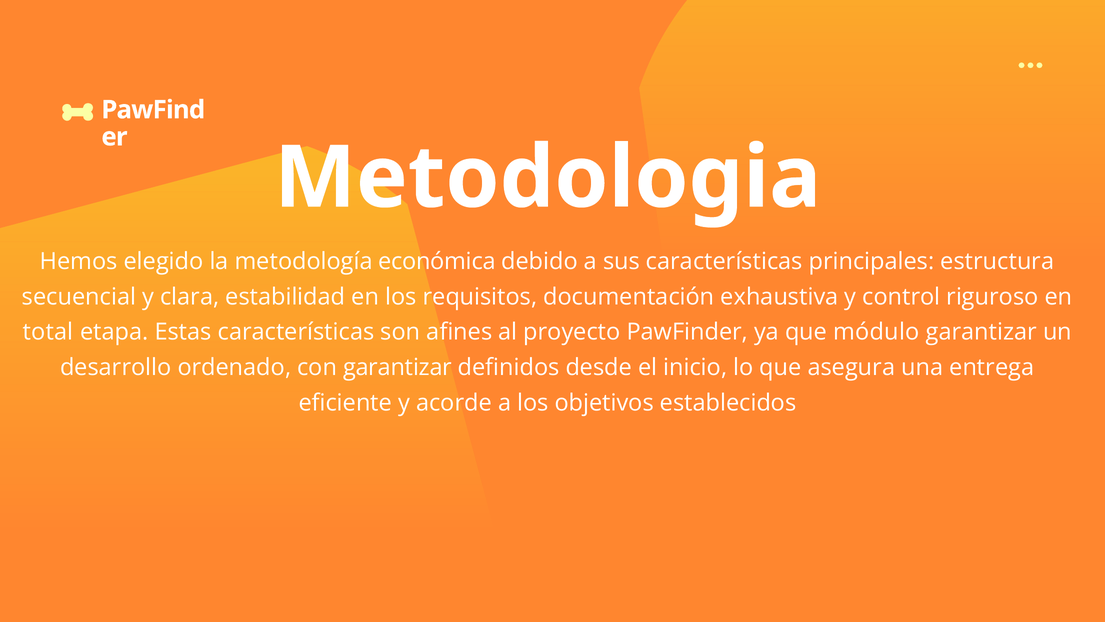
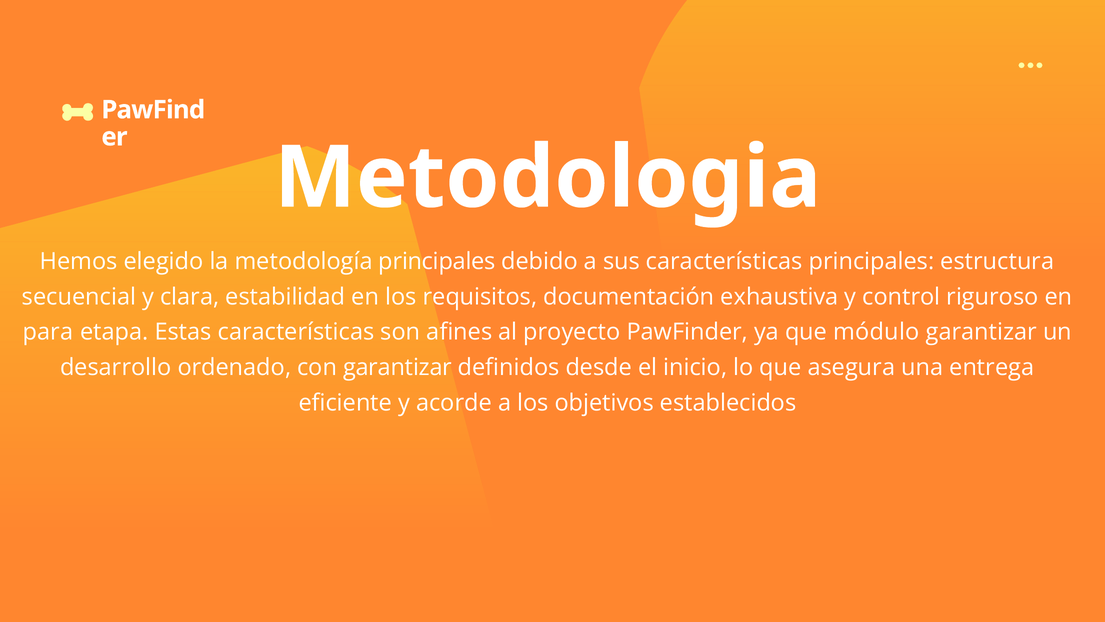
metodología económica: económica -> principales
total: total -> para
